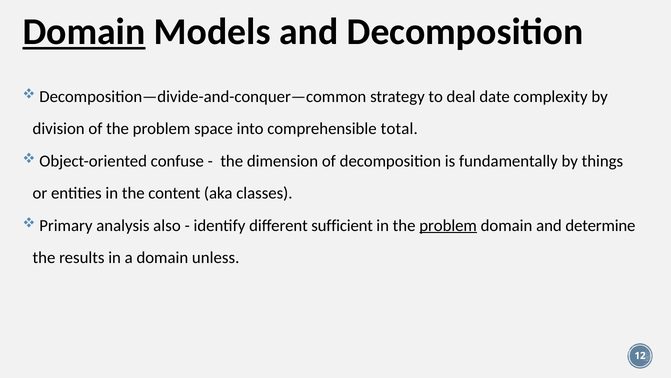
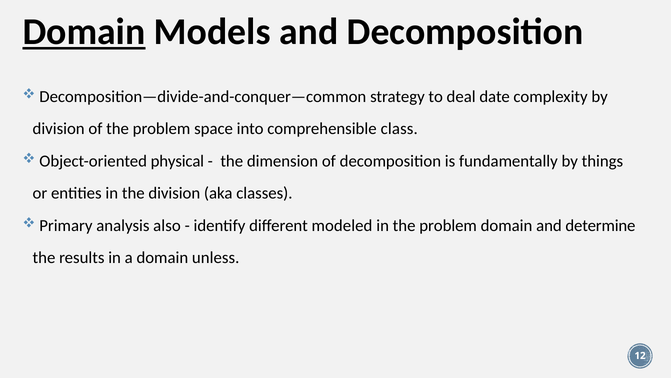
total: total -> class
confuse: confuse -> physical
the content: content -> division
sufficient: sufficient -> modeled
problem at (448, 225) underline: present -> none
